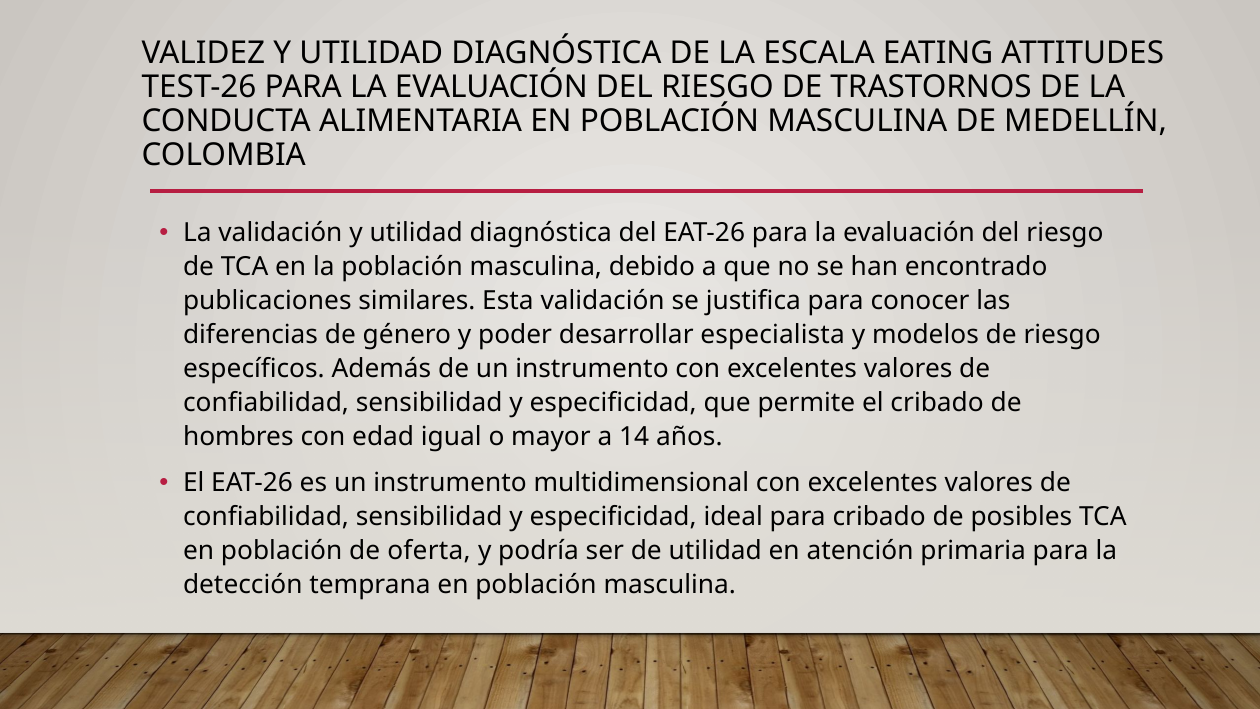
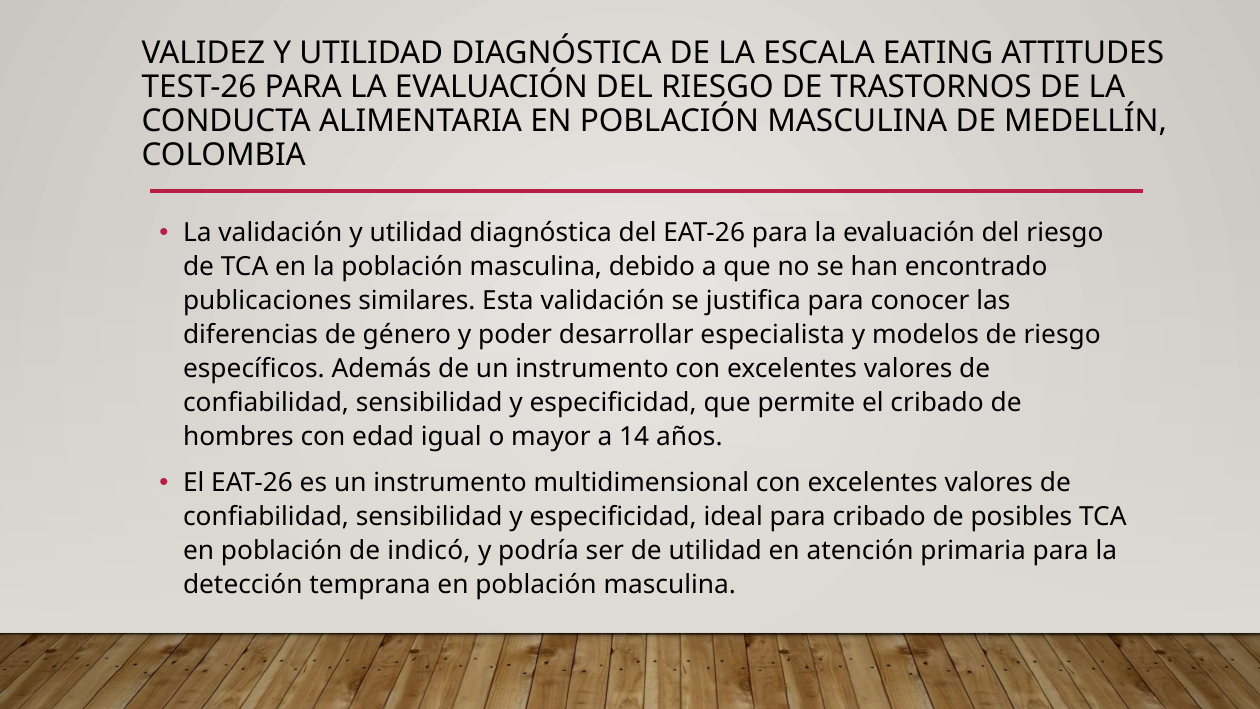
oferta: oferta -> indicó
